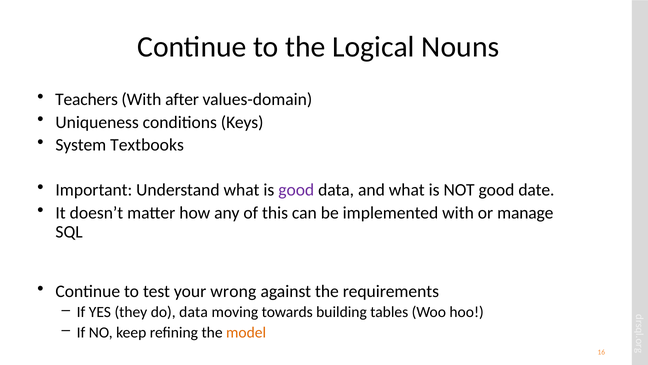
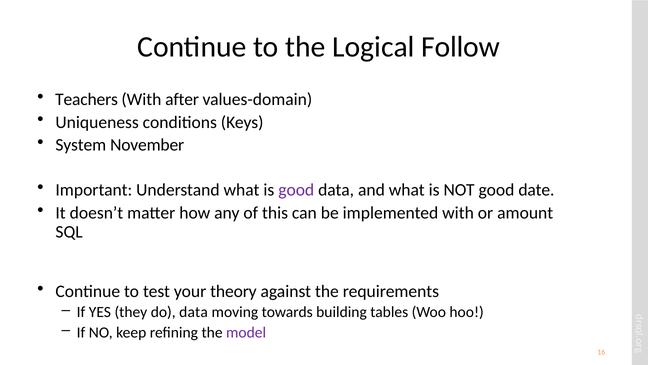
Nouns: Nouns -> Follow
Textbooks: Textbooks -> November
manage: manage -> amount
wrong: wrong -> theory
model colour: orange -> purple
